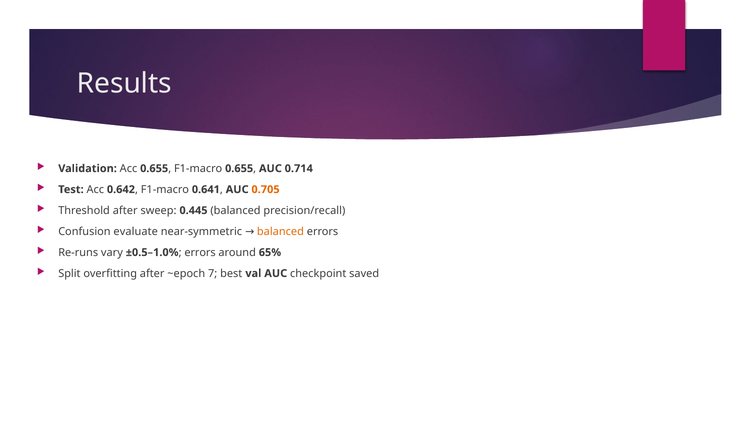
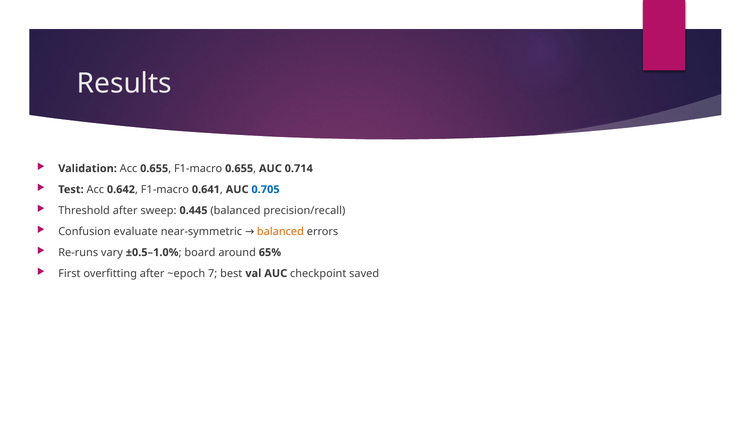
0.705 colour: orange -> blue
±0.5–1.0% errors: errors -> board
Split: Split -> First
